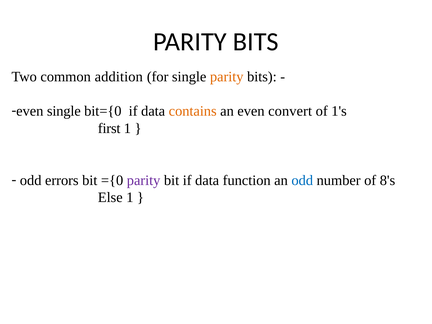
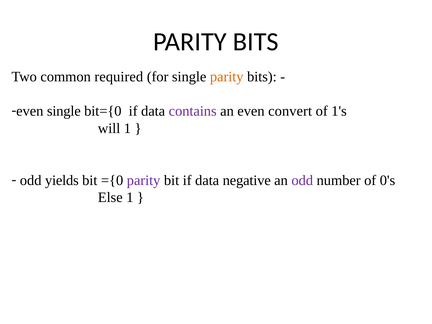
addition: addition -> required
contains colour: orange -> purple
first: first -> will
errors: errors -> yields
function: function -> negative
odd at (302, 180) colour: blue -> purple
8's: 8's -> 0's
